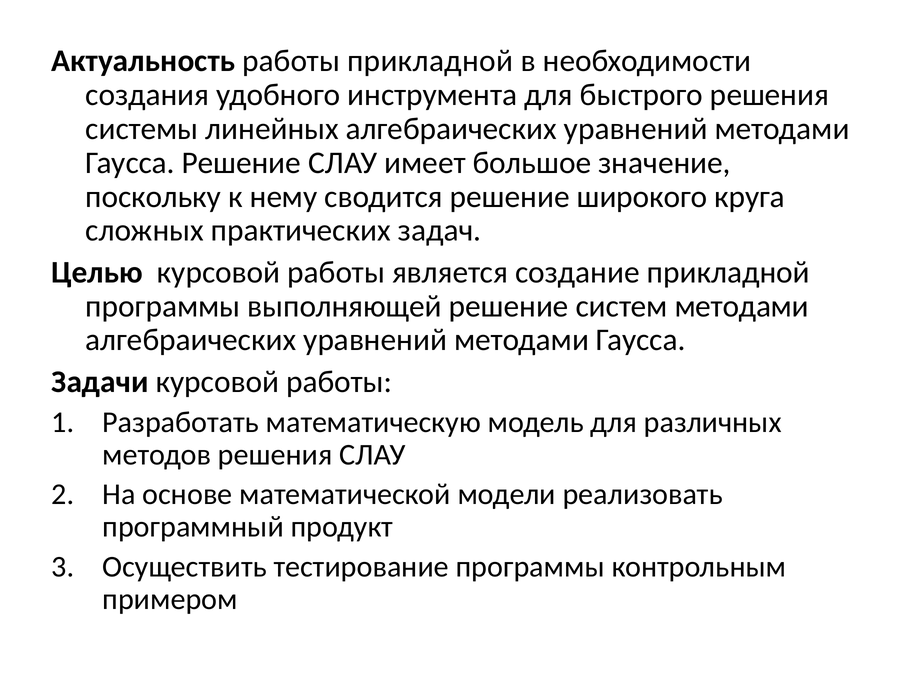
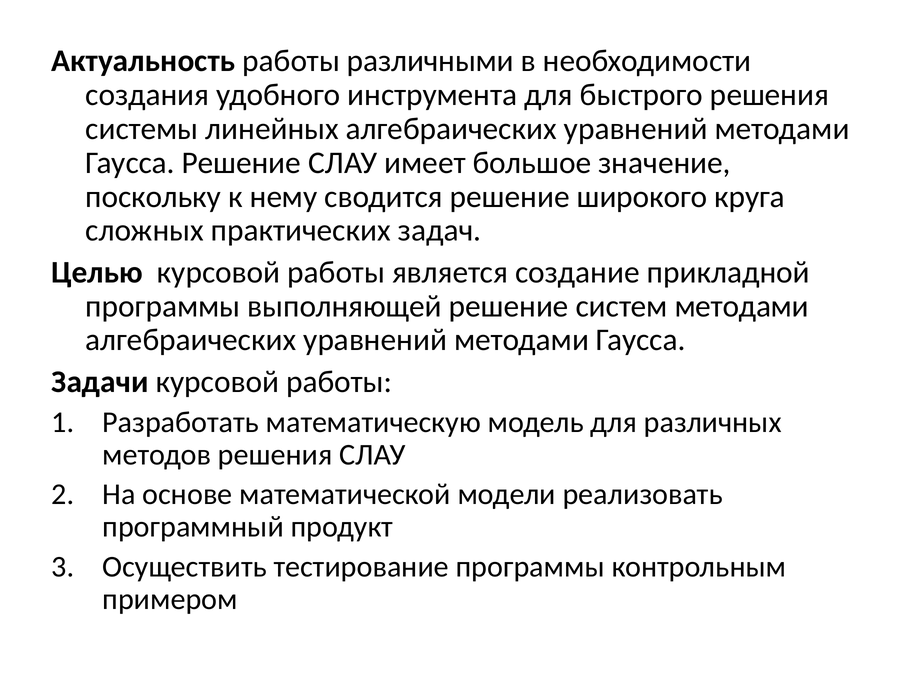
работы прикладной: прикладной -> различными
